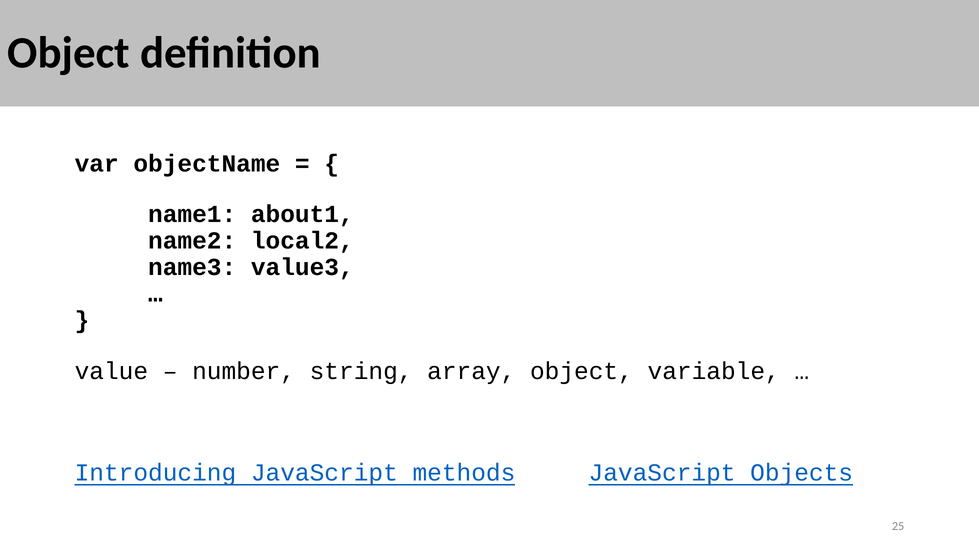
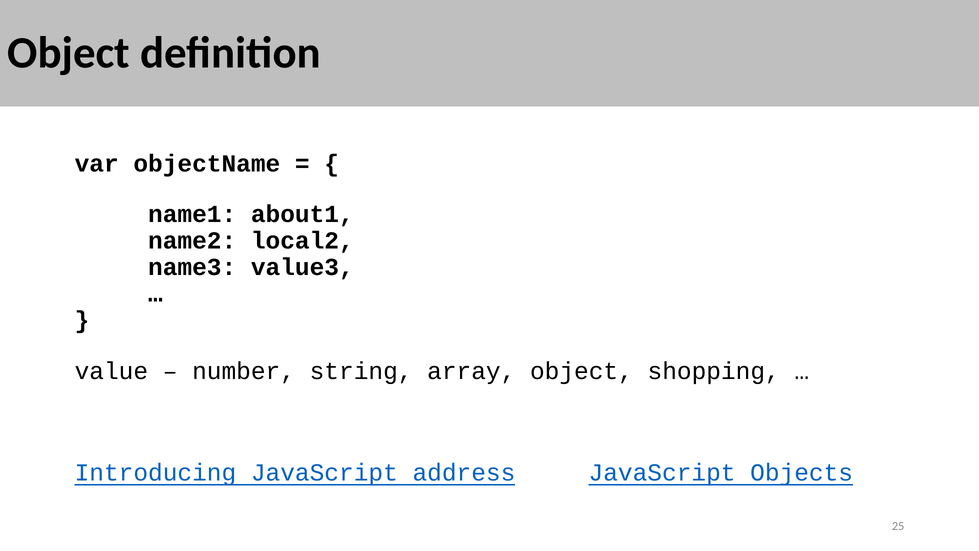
variable: variable -> shopping
methods: methods -> address
